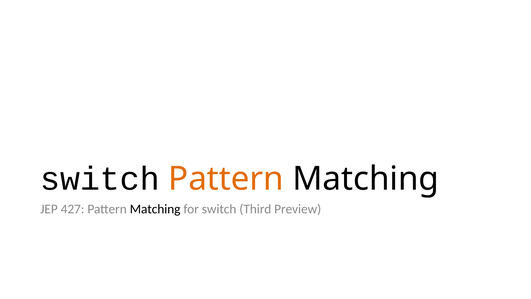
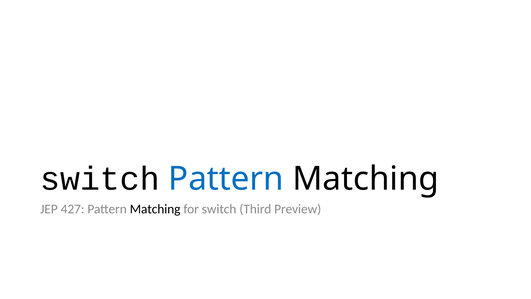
Pattern at (226, 179) colour: orange -> blue
